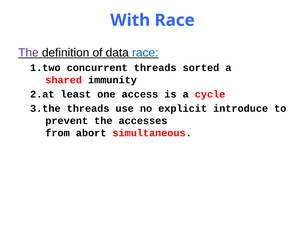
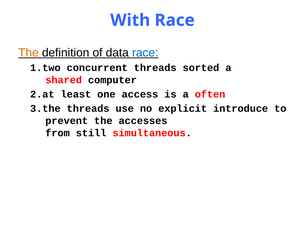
The at (28, 53) colour: purple -> orange
immunity: immunity -> computer
cycle: cycle -> often
abort: abort -> still
